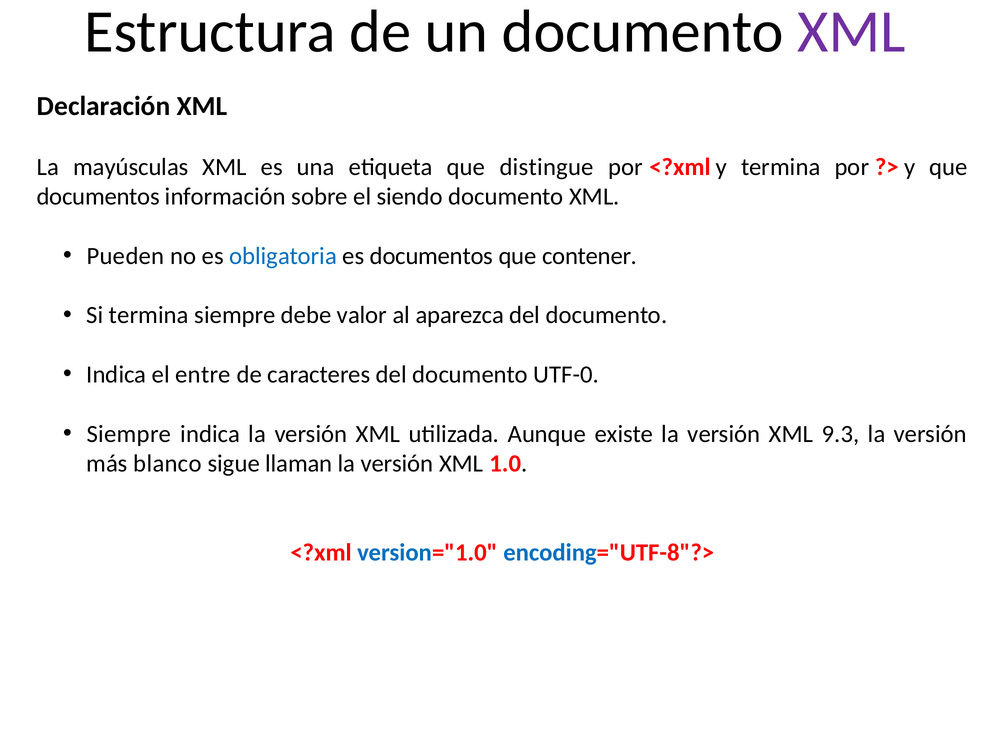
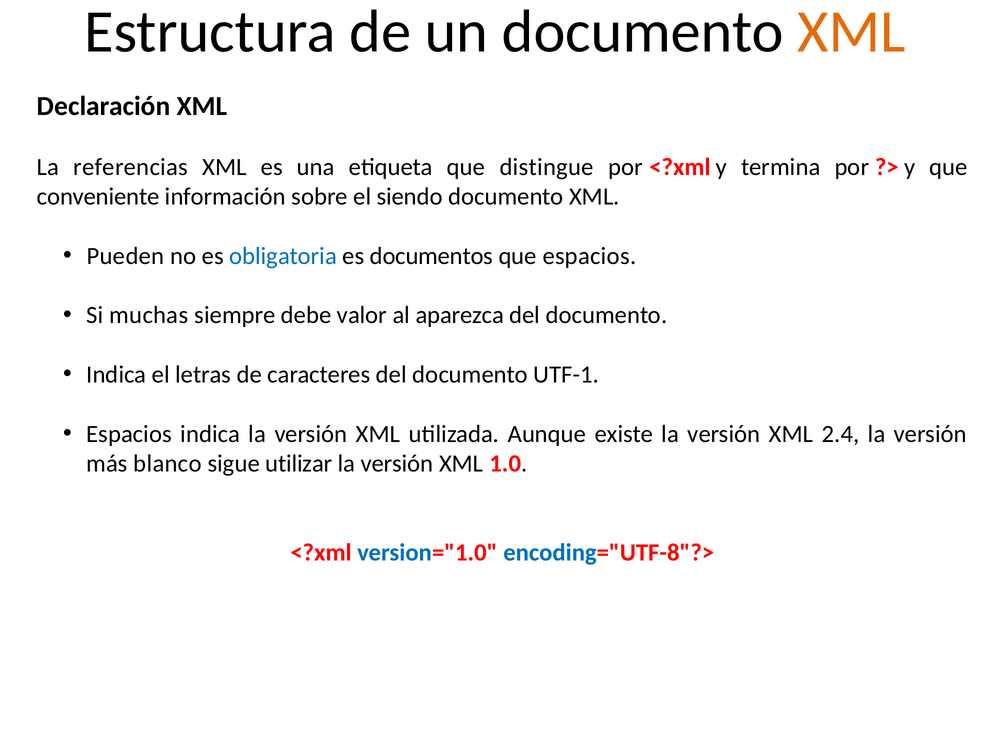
XML at (852, 32) colour: purple -> orange
mayúsculas: mayúsculas -> referencias
documentos at (98, 196): documentos -> conveniente
que contener: contener -> espacios
Si termina: termina -> muchas
entre: entre -> letras
UTF-0: UTF-0 -> UTF-1
Siempre at (129, 434): Siempre -> Espacios
9.3: 9.3 -> 2.4
llaman: llaman -> utilizar
